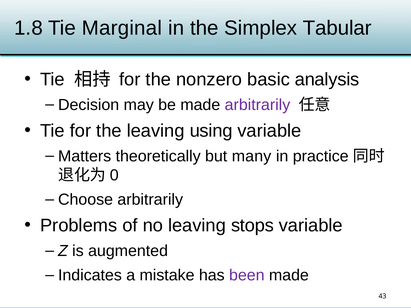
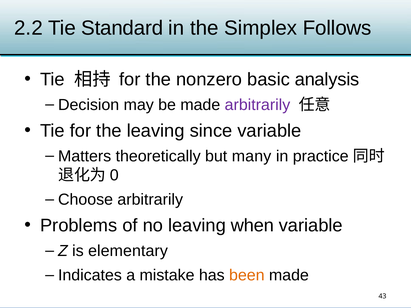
1.8: 1.8 -> 2.2
Marginal: Marginal -> Standard
Tabular: Tabular -> Follows
using: using -> since
stops: stops -> when
augmented: augmented -> elementary
been colour: purple -> orange
